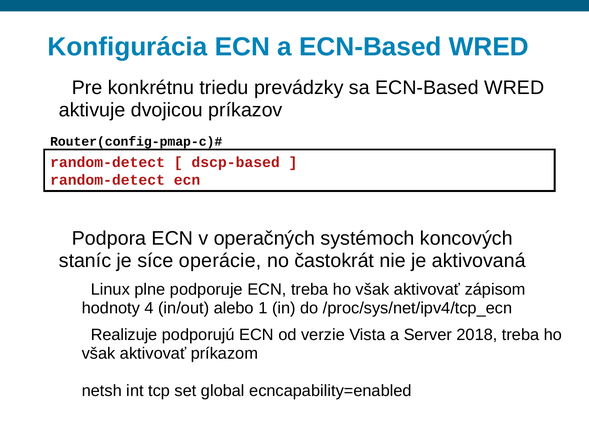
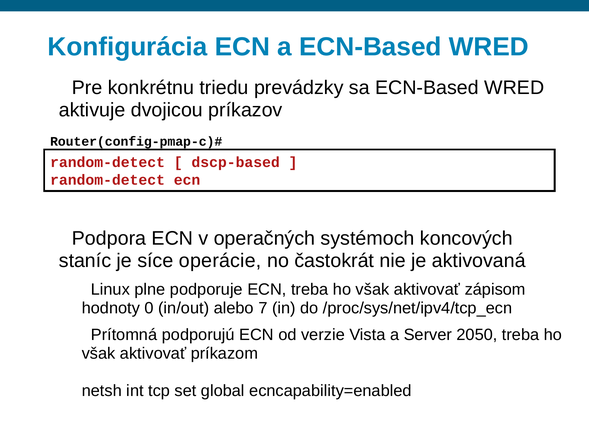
4: 4 -> 0
1: 1 -> 7
Realizuje: Realizuje -> Prítomná
2018: 2018 -> 2050
